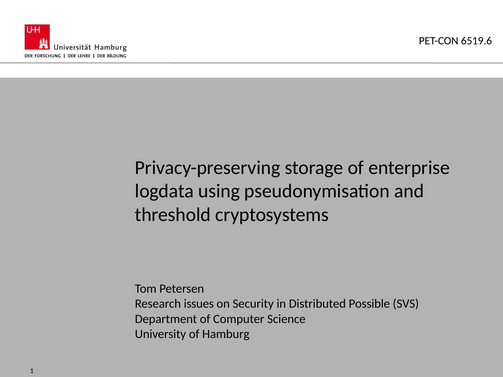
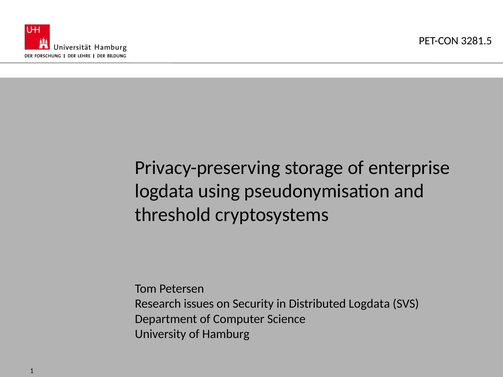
6519.6: 6519.6 -> 3281.5
Distributed Possible: Possible -> Logdata
